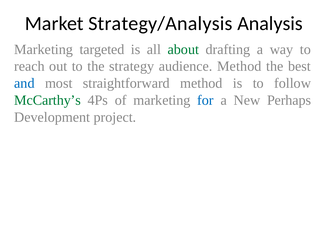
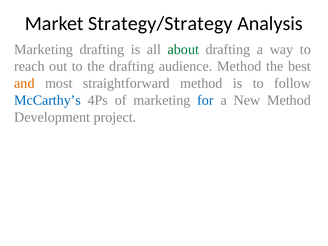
Strategy/Analysis: Strategy/Analysis -> Strategy/Strategy
Marketing targeted: targeted -> drafting
the strategy: strategy -> drafting
and colour: blue -> orange
McCarthy’s colour: green -> blue
New Perhaps: Perhaps -> Method
